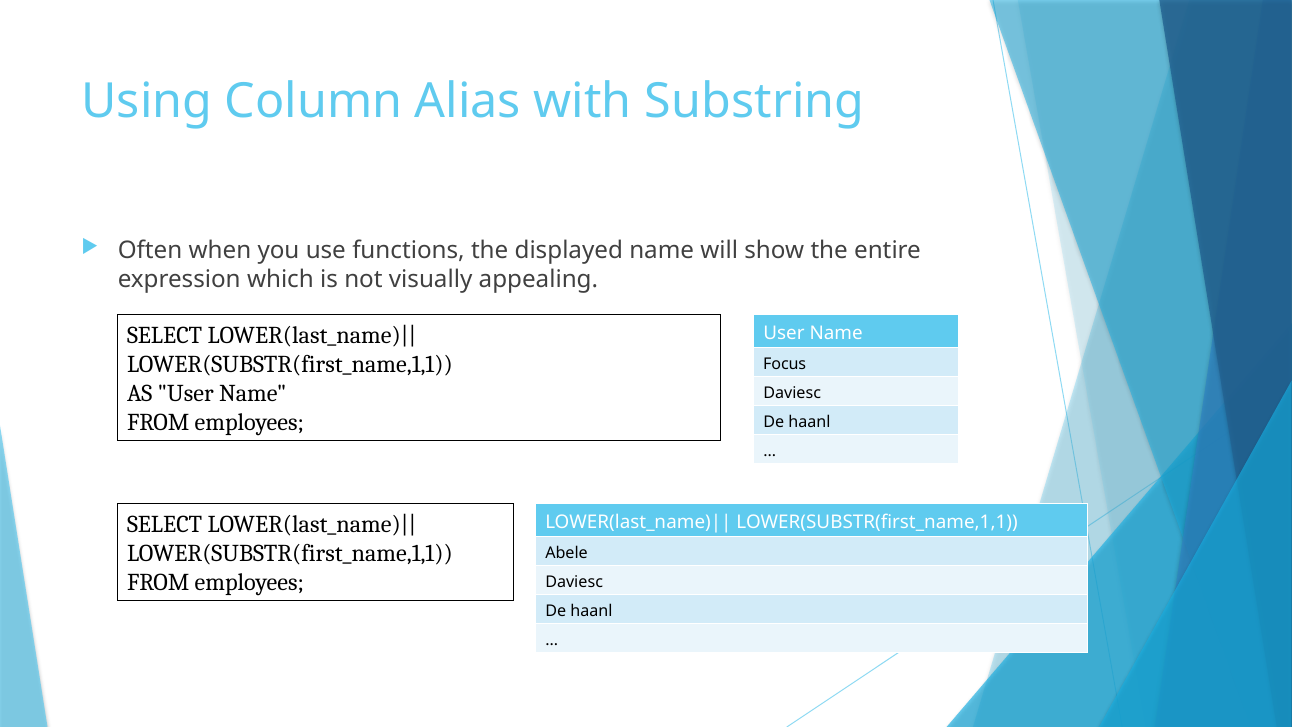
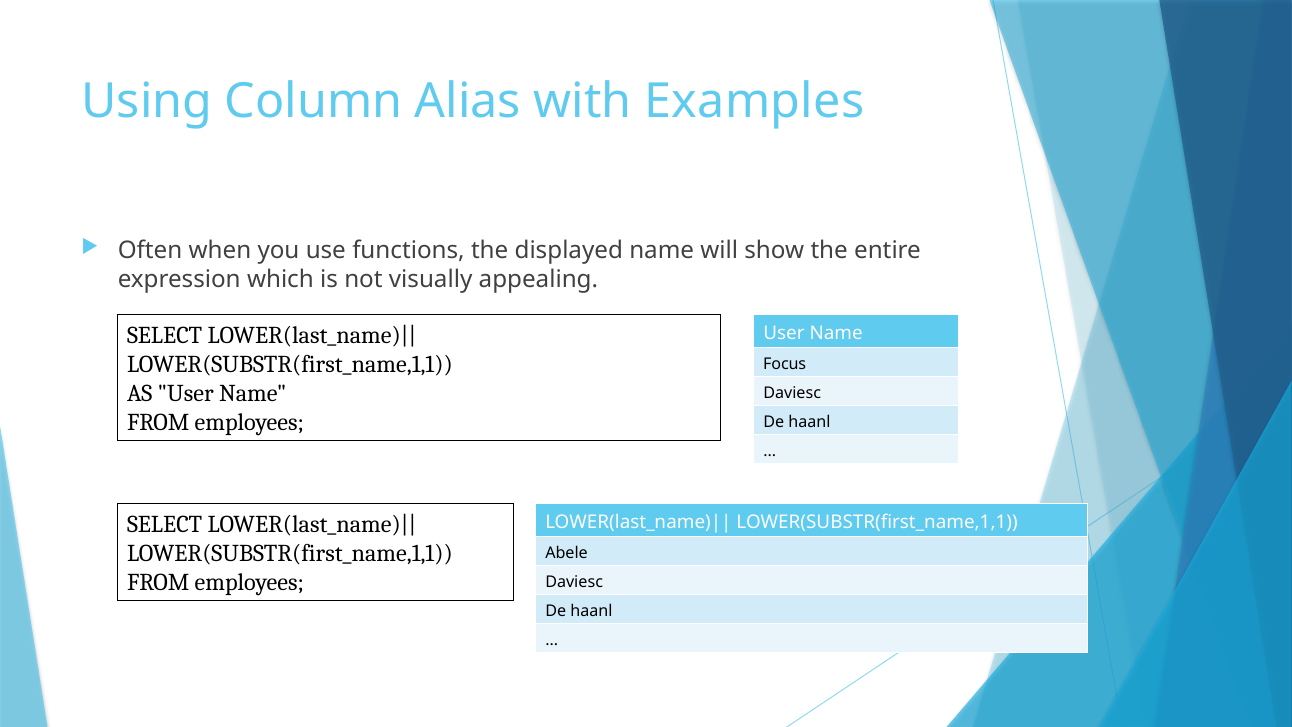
Substring: Substring -> Examples
